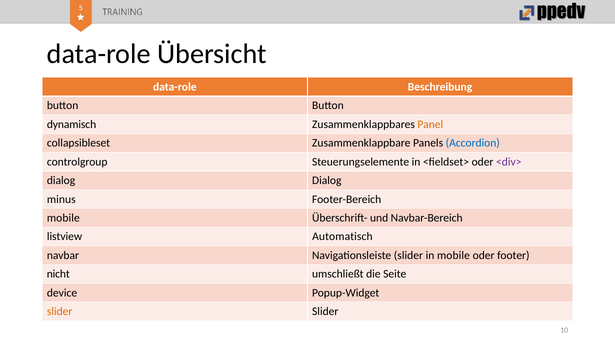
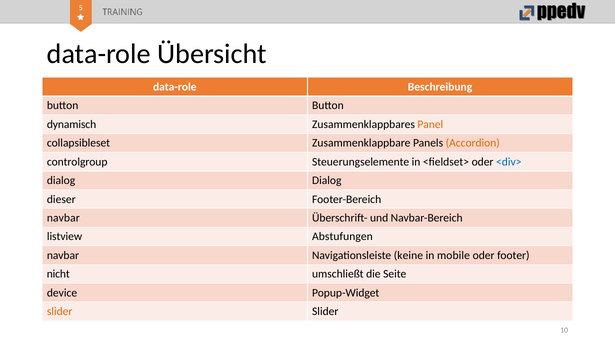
Accordion colour: blue -> orange
<div> colour: purple -> blue
minus: minus -> dieser
mobile at (63, 218): mobile -> navbar
Automatisch: Automatisch -> Abstufungen
Navigationsleiste slider: slider -> keine
